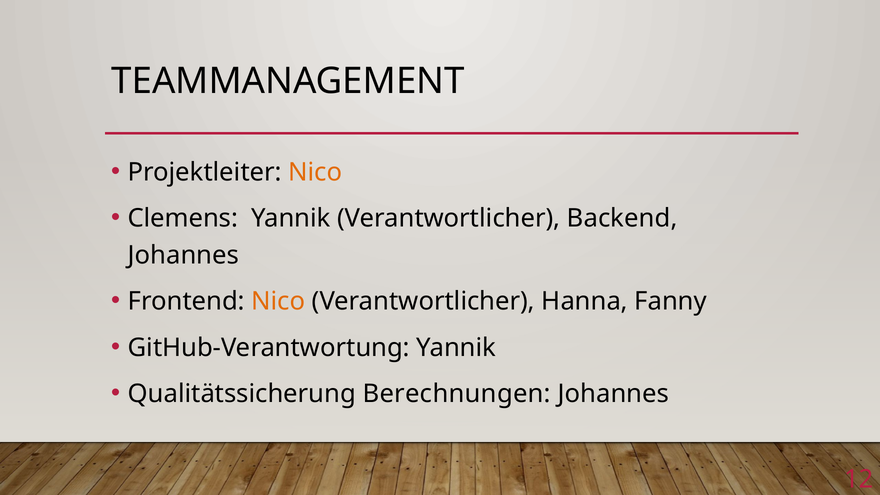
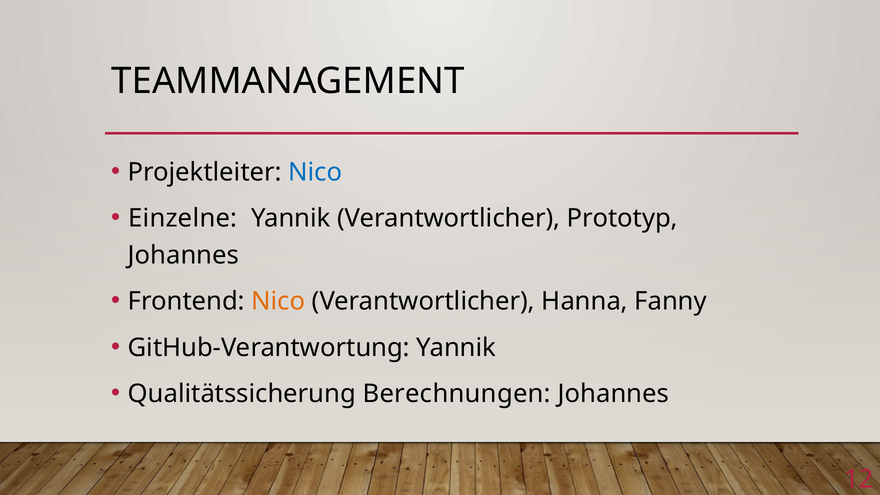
Nico at (315, 172) colour: orange -> blue
Clemens: Clemens -> Einzelne
Backend: Backend -> Prototyp
